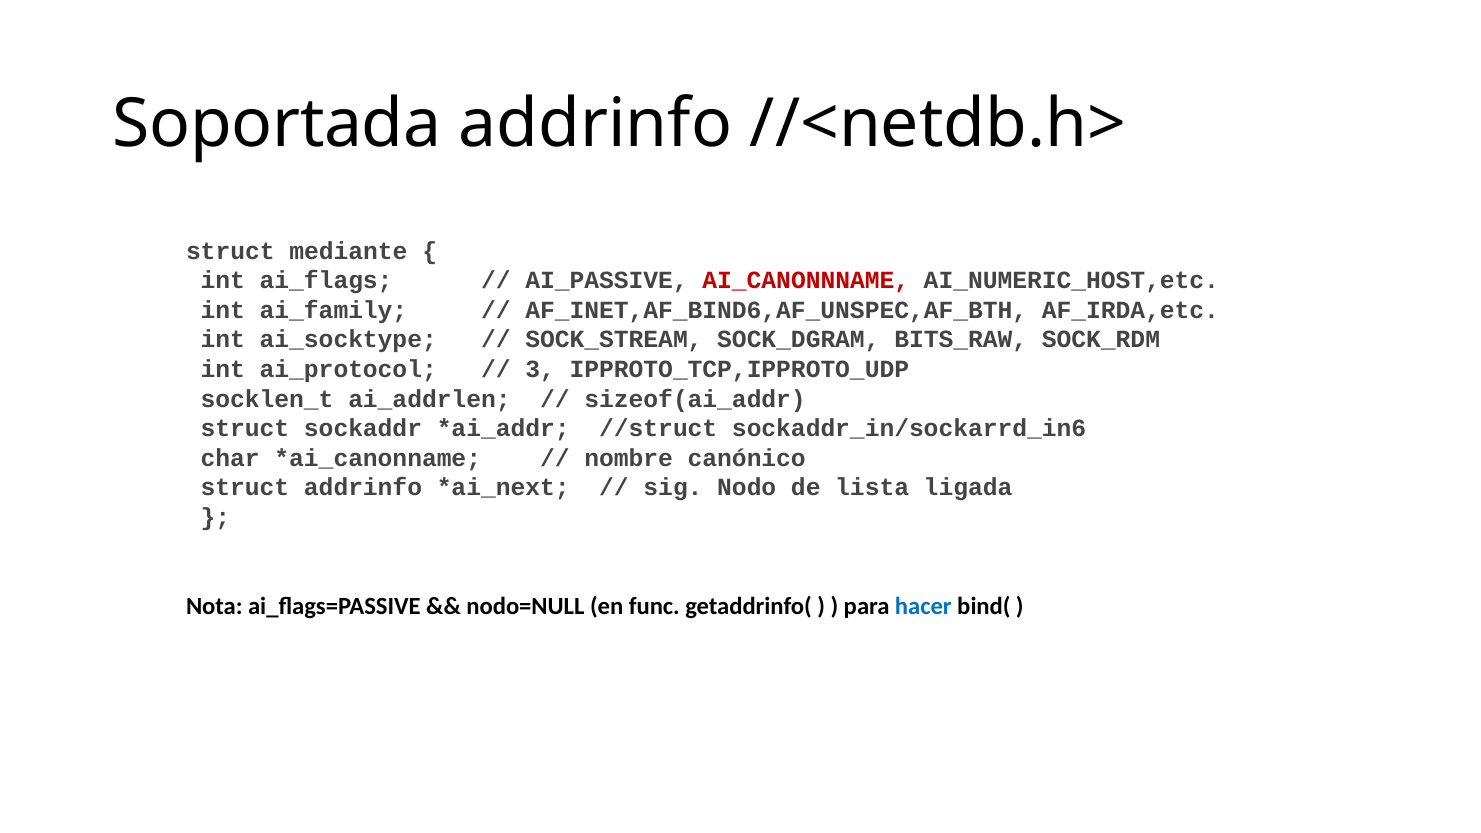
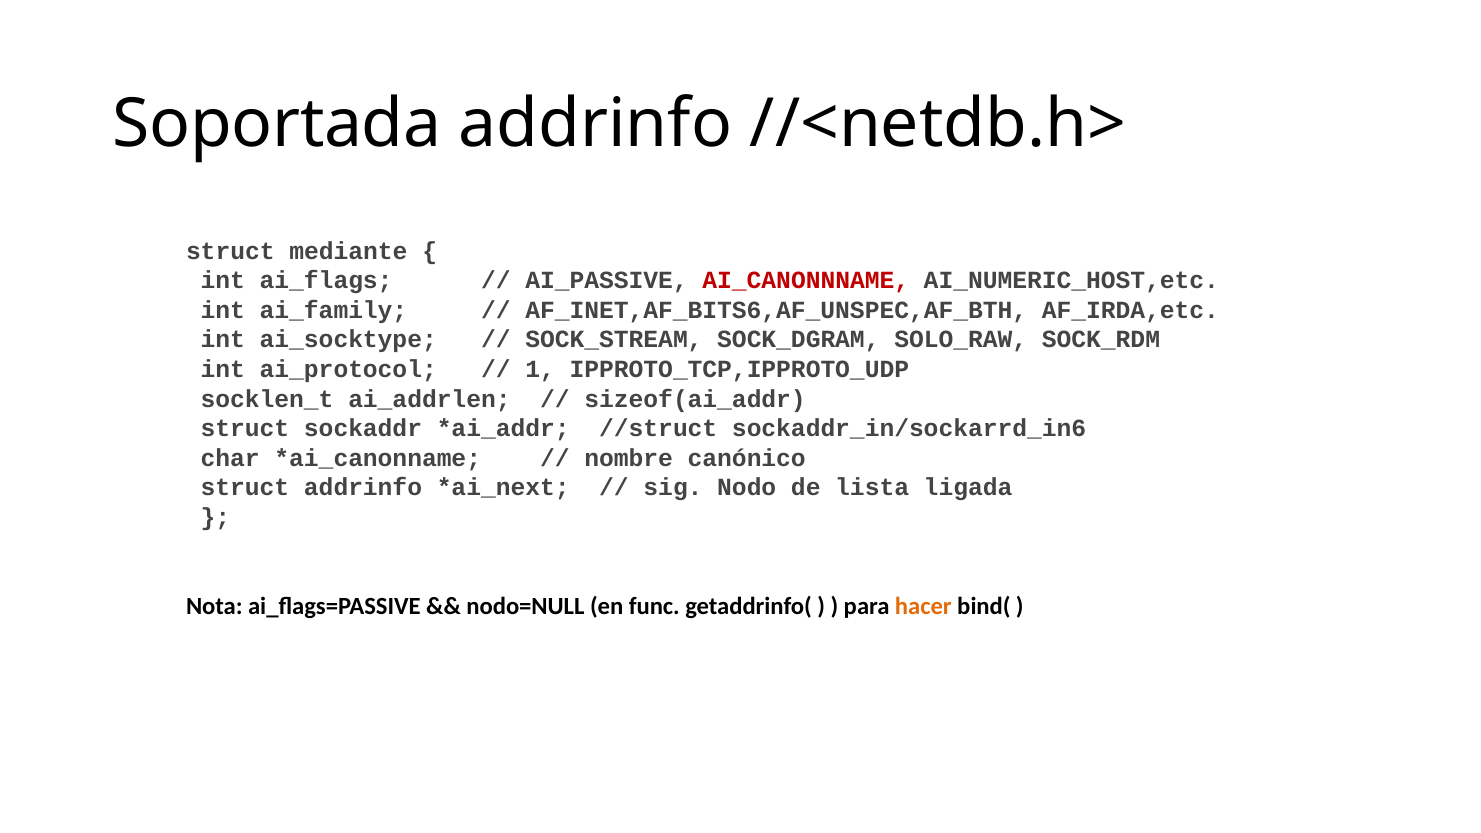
AF_INET,AF_BIND6,AF_UNSPEC,AF_BTH: AF_INET,AF_BIND6,AF_UNSPEC,AF_BTH -> AF_INET,AF_BITS6,AF_UNSPEC,AF_BTH
BITS_RAW: BITS_RAW -> SOLO_RAW
3: 3 -> 1
hacer colour: blue -> orange
